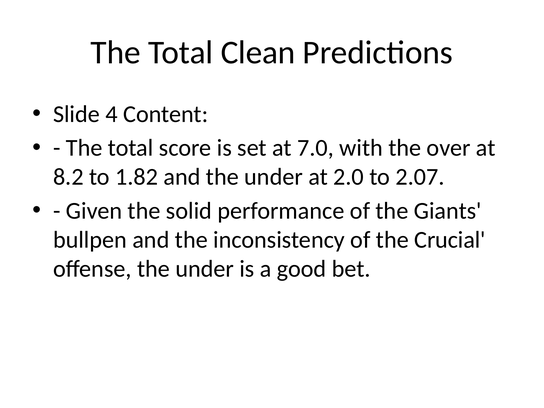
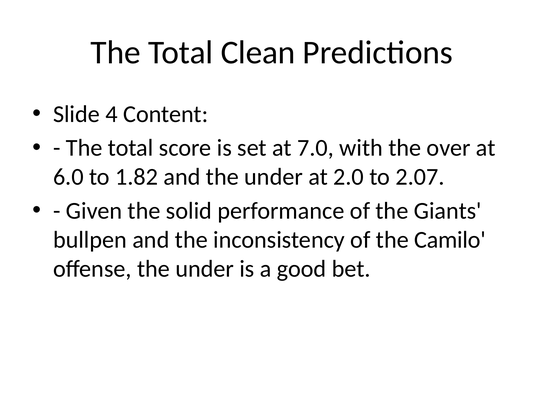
8.2: 8.2 -> 6.0
Crucial: Crucial -> Camilo
